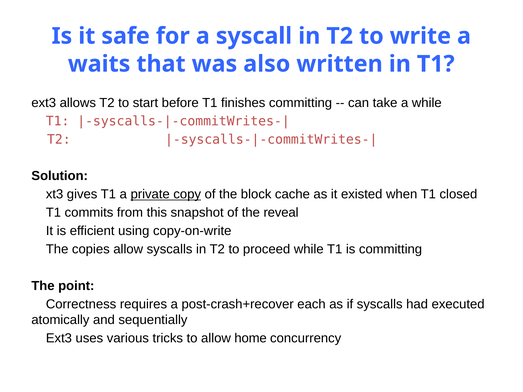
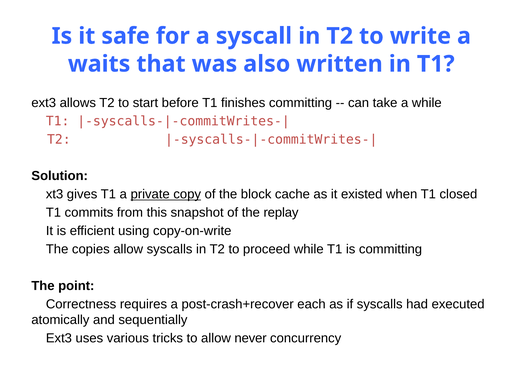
reveal: reveal -> replay
home: home -> never
